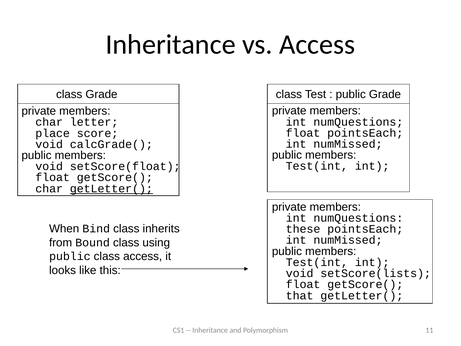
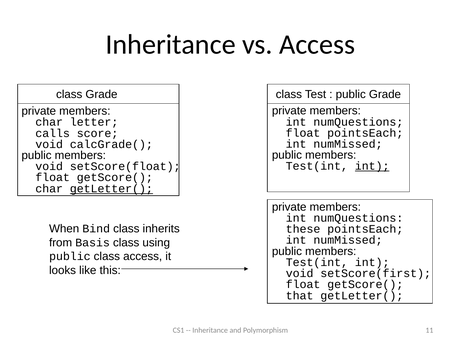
place: place -> calls
int at (372, 166) underline: none -> present
Bound: Bound -> Basis
setScore(lists: setScore(lists -> setScore(first
